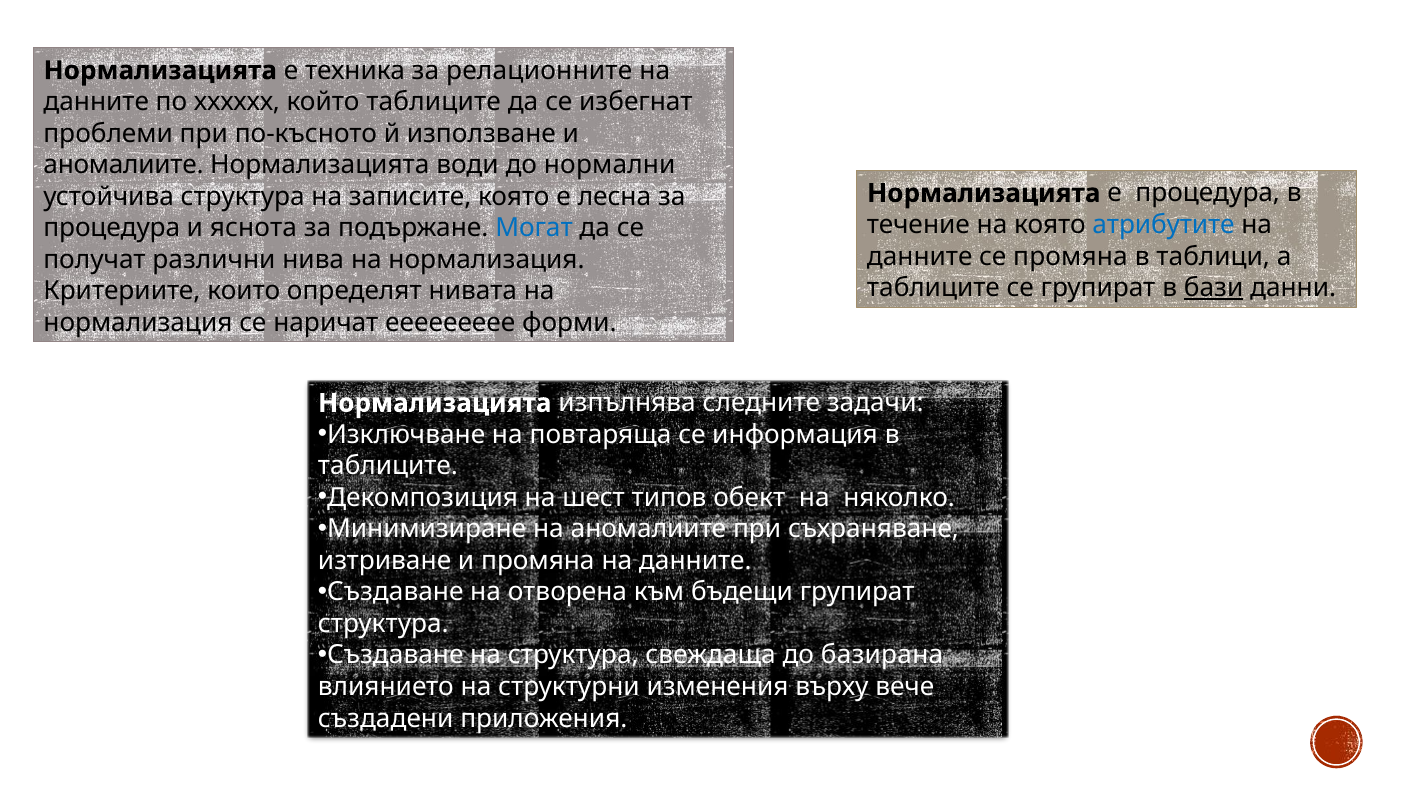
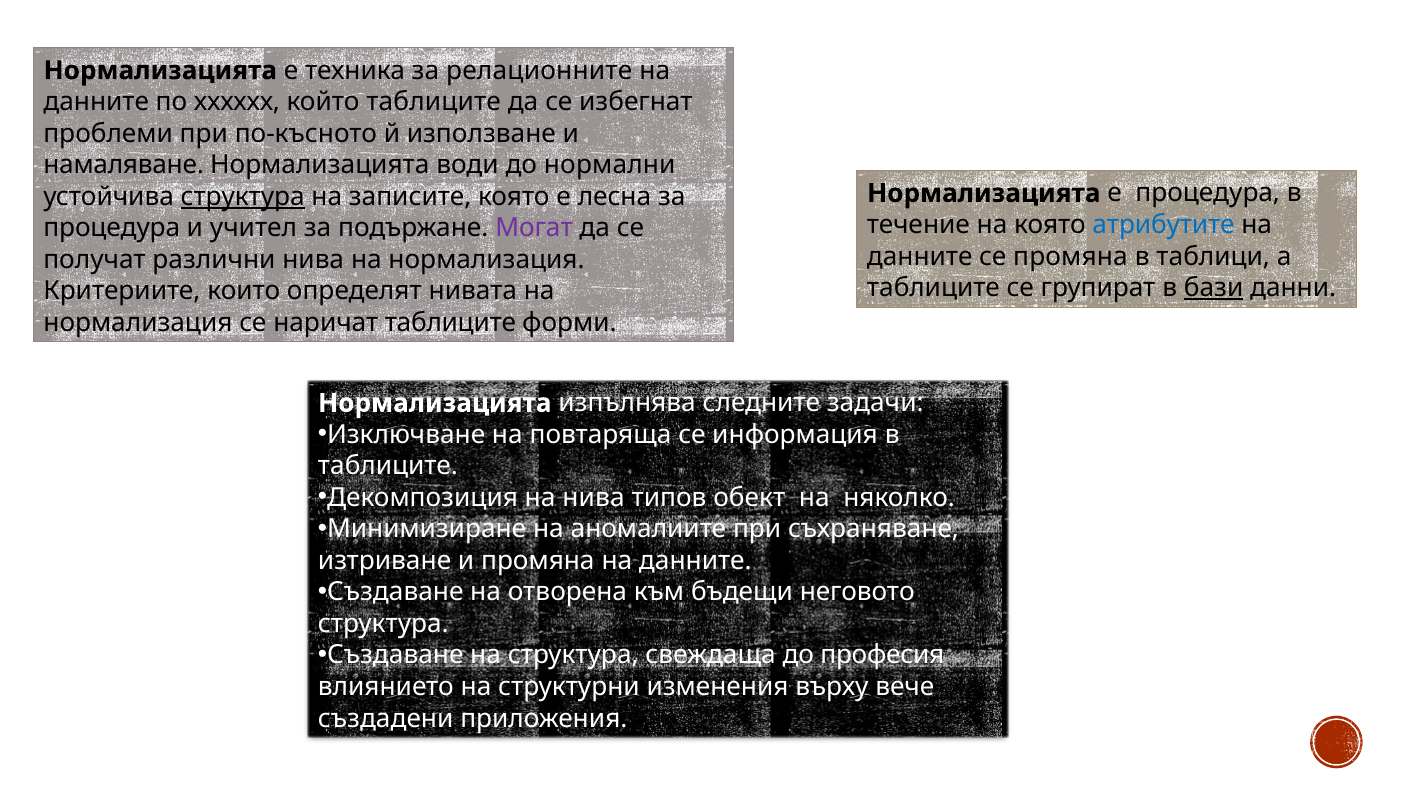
аномалиите at (124, 165): аномалиите -> намаляване
структура at (243, 197) underline: none -> present
яснота: яснота -> учител
Могат colour: blue -> purple
наричат еееееееее: еееееееее -> таблиците
на шест: шест -> нива
бъдещи групират: групират -> неговото
базирана: базирана -> професия
